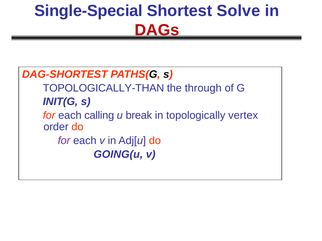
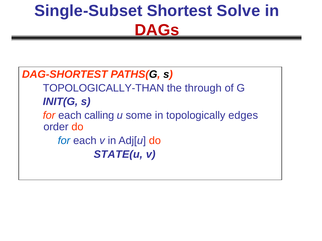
Single-Special: Single-Special -> Single-Subset
break: break -> some
vertex: vertex -> edges
for at (64, 141) colour: purple -> blue
GOING(u: GOING(u -> STATE(u
